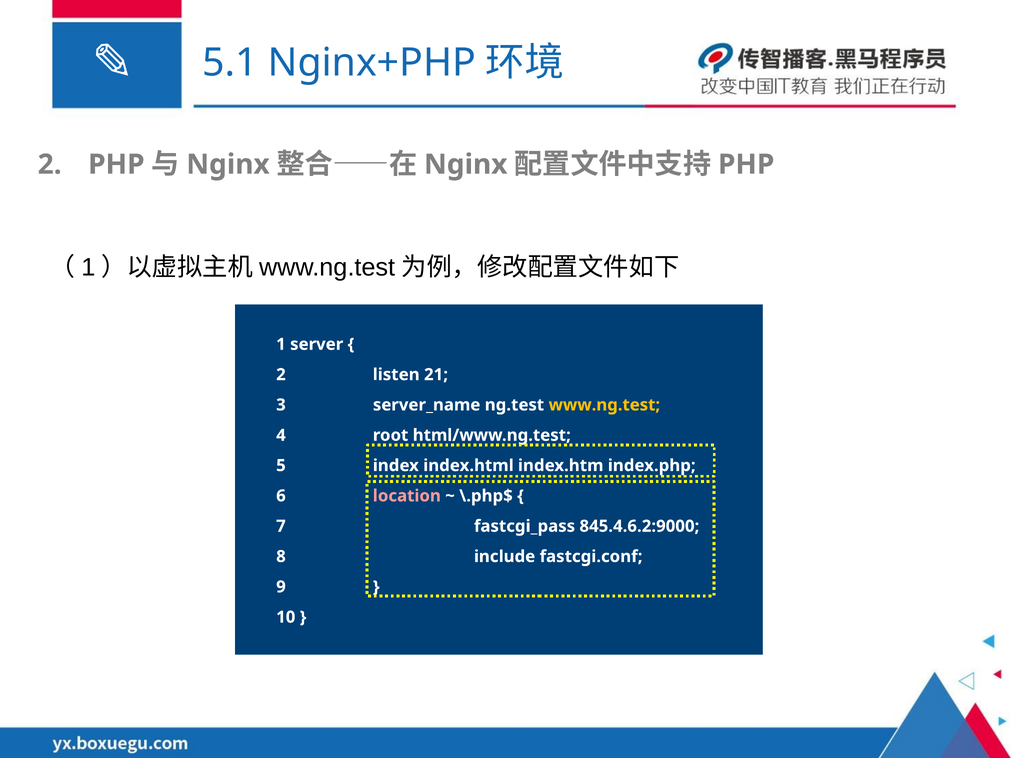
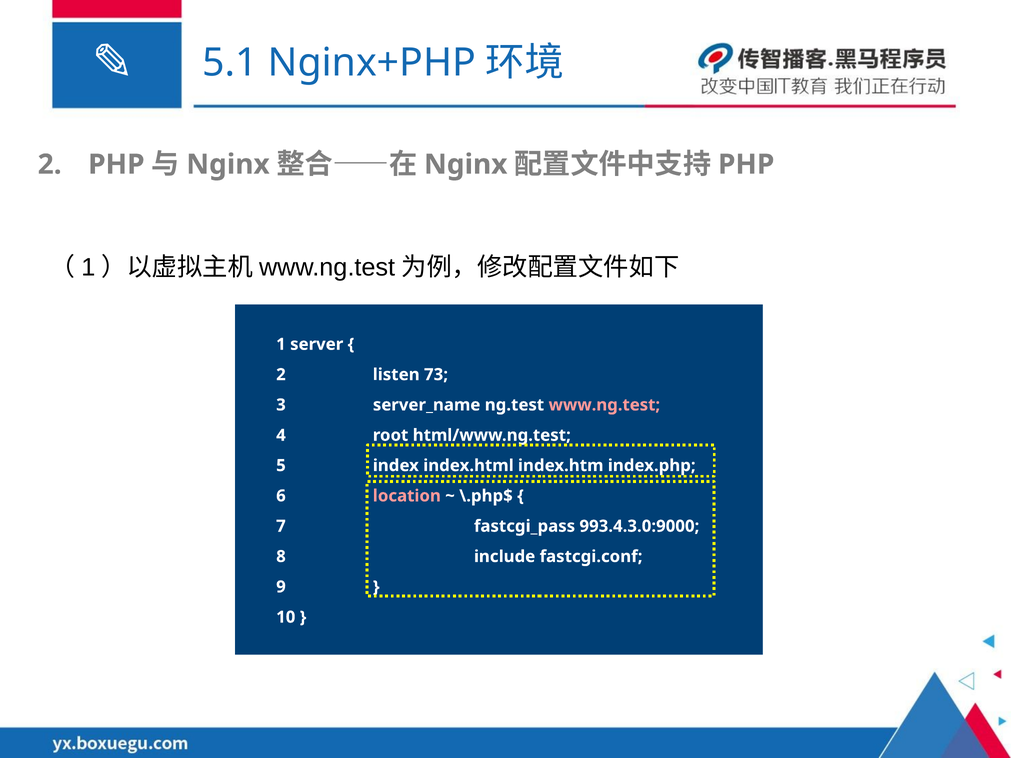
21: 21 -> 73
www.ng.test colour: yellow -> pink
845.4.6.2:9000: 845.4.6.2:9000 -> 993.4.3.0:9000
